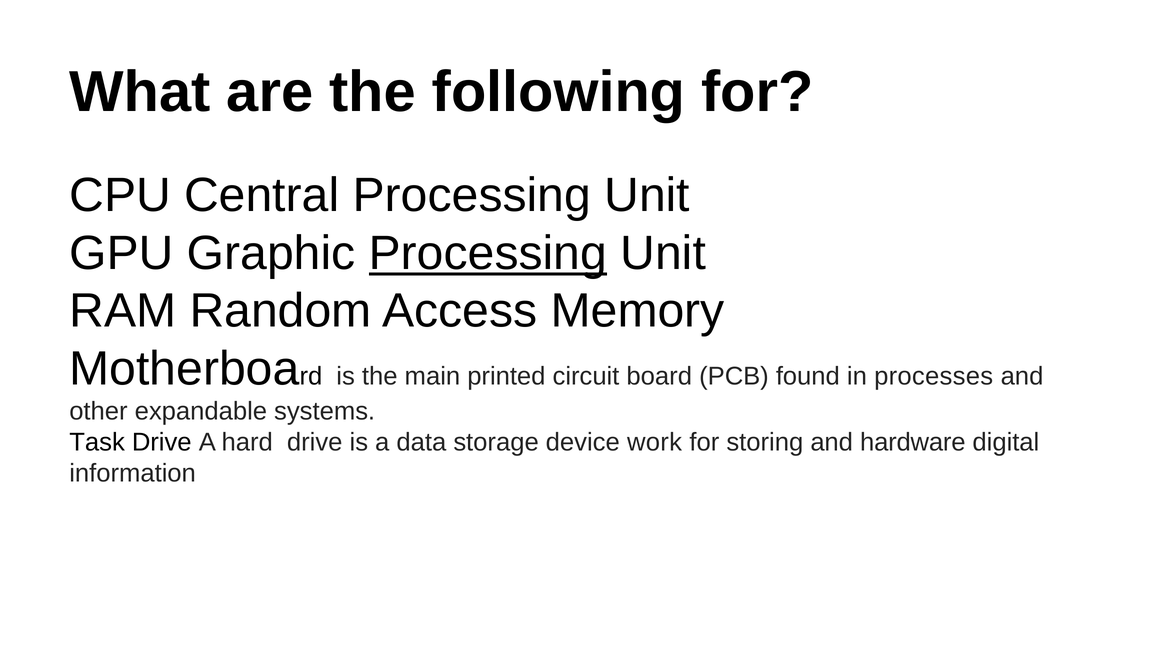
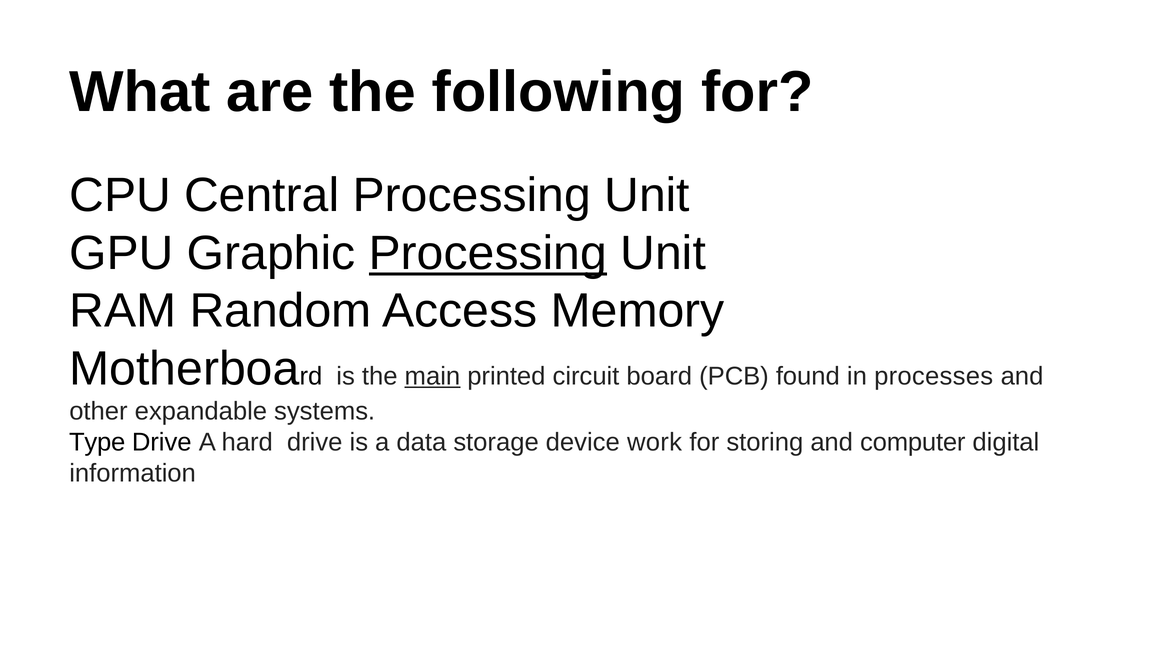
main underline: none -> present
Task: Task -> Type
hardware: hardware -> computer
